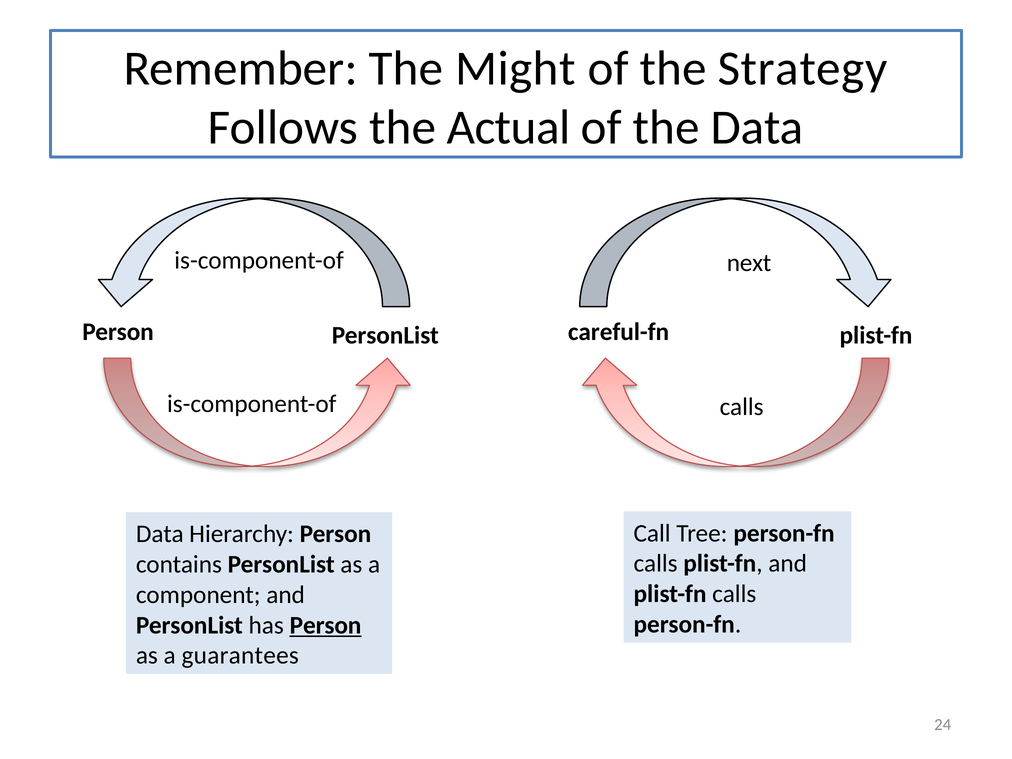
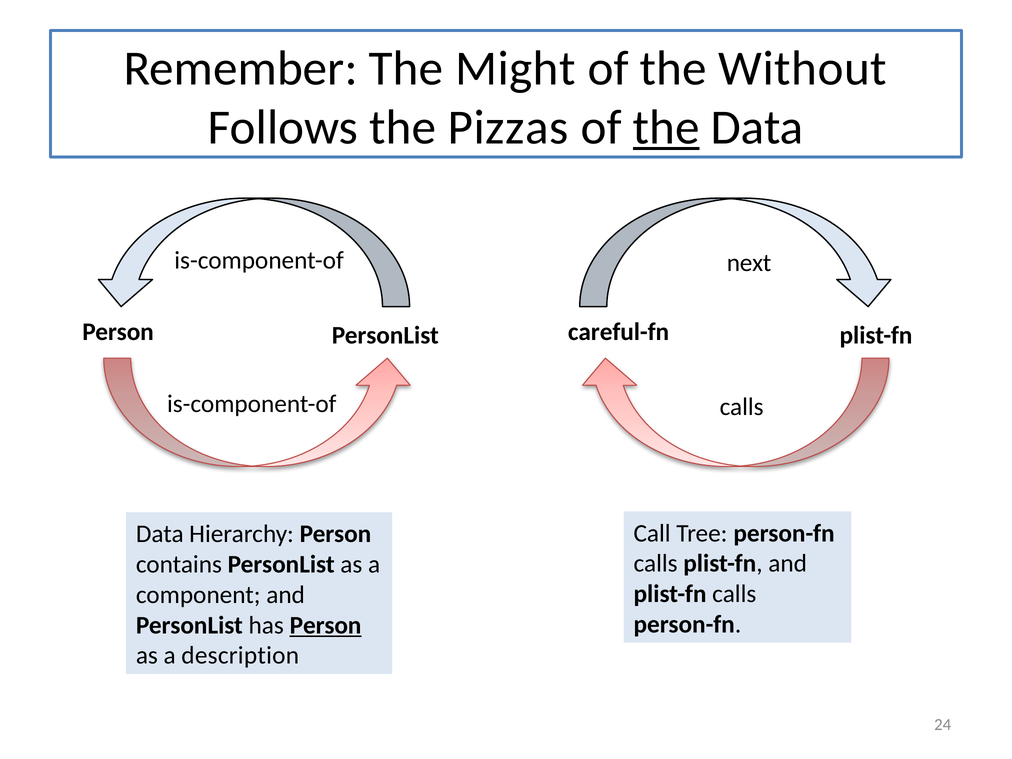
Strategy: Strategy -> Without
Actual: Actual -> Pizzas
the at (666, 127) underline: none -> present
guarantees: guarantees -> description
